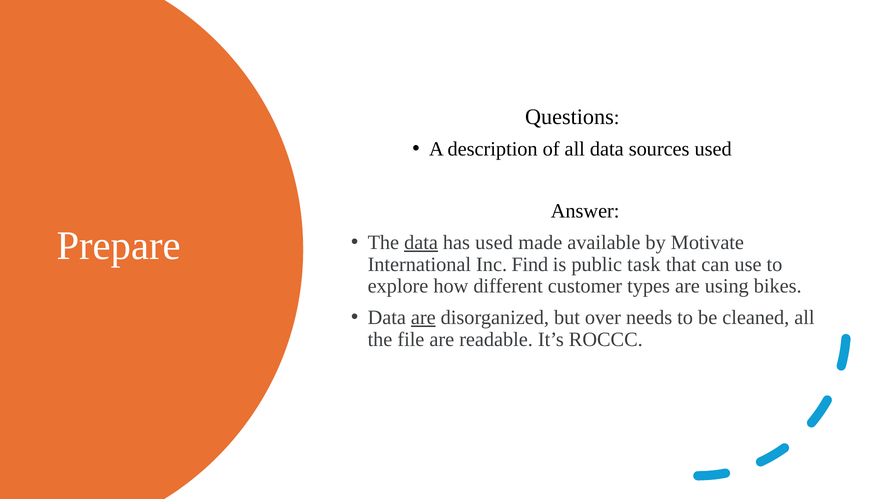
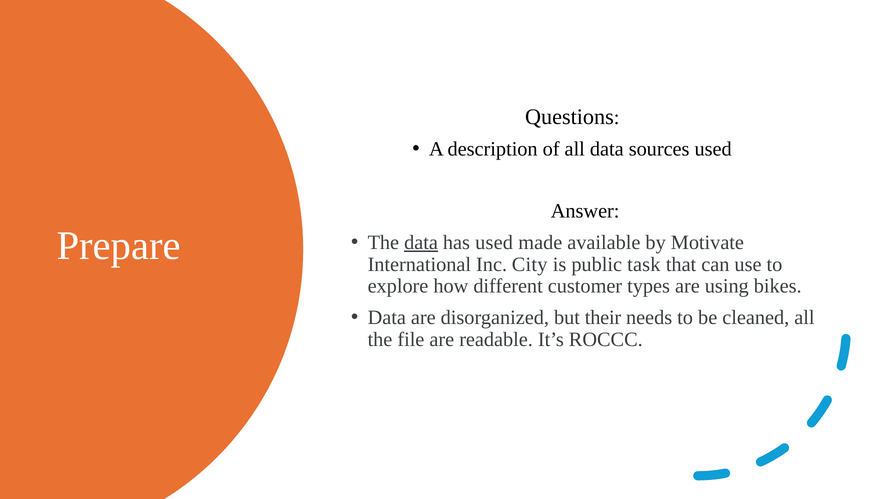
Find: Find -> City
are at (423, 317) underline: present -> none
over: over -> their
